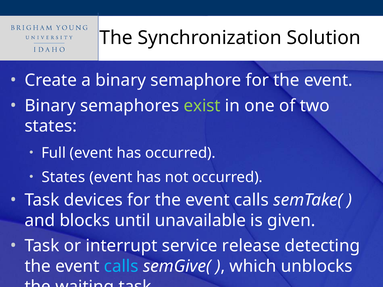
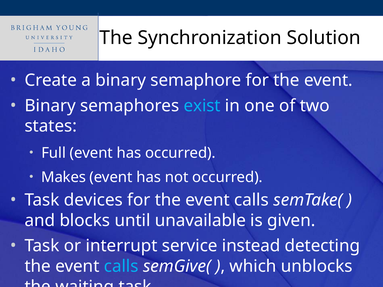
exist colour: light green -> light blue
States at (63, 177): States -> Makes
release: release -> instead
